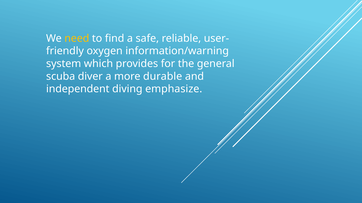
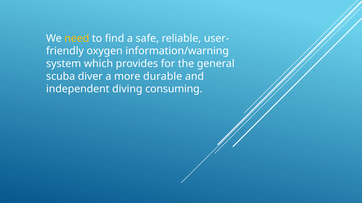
emphasize: emphasize -> consuming
